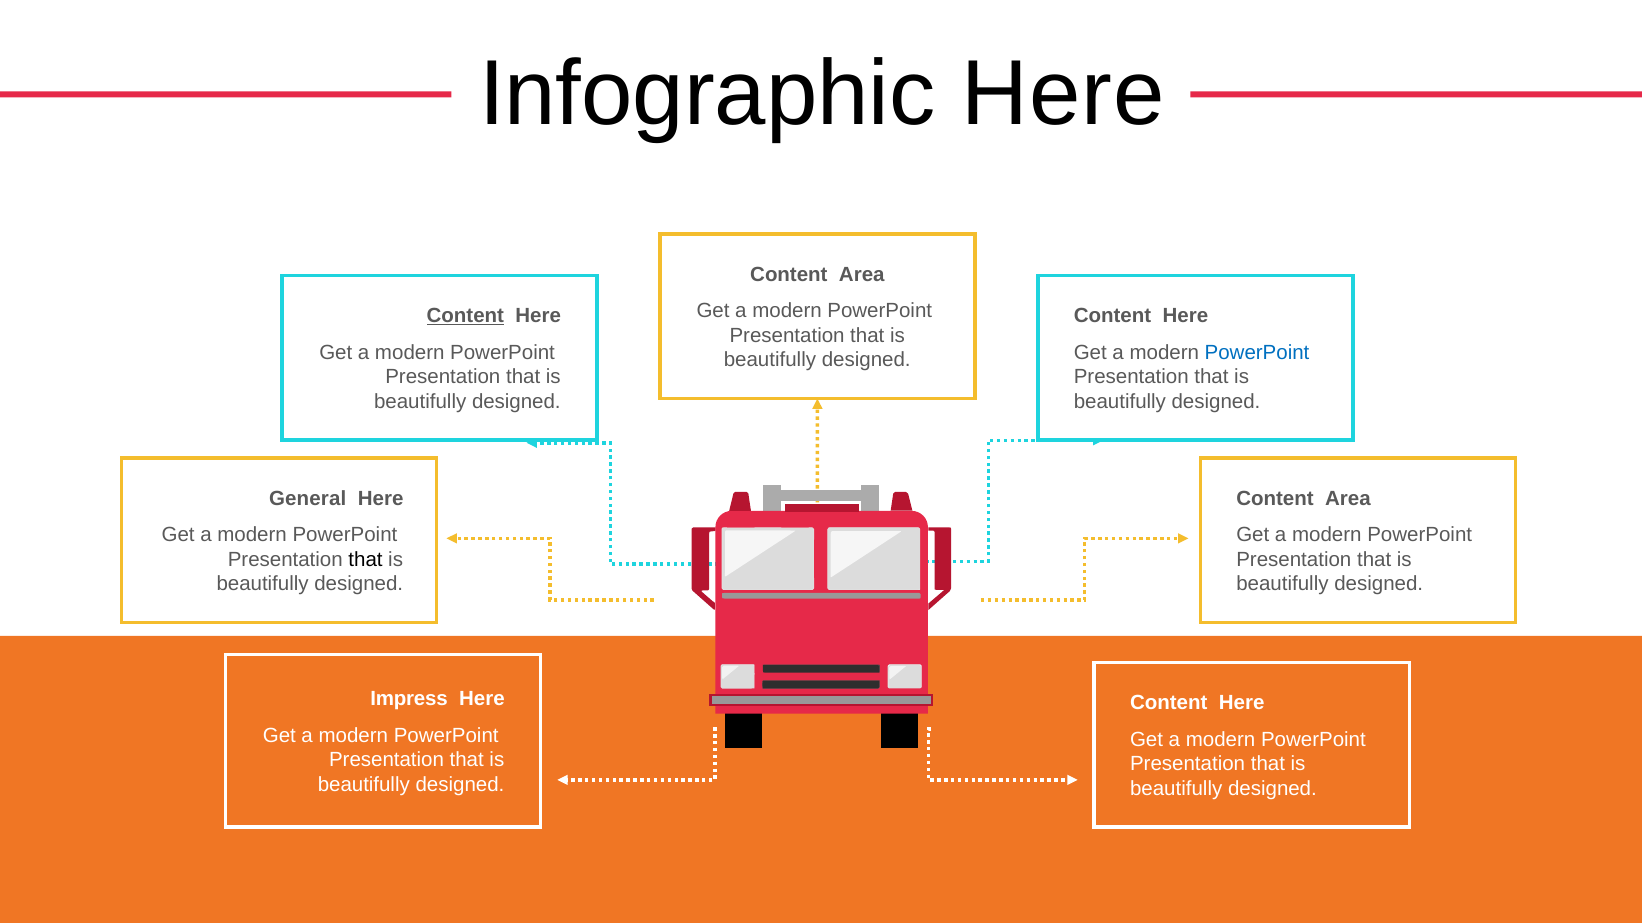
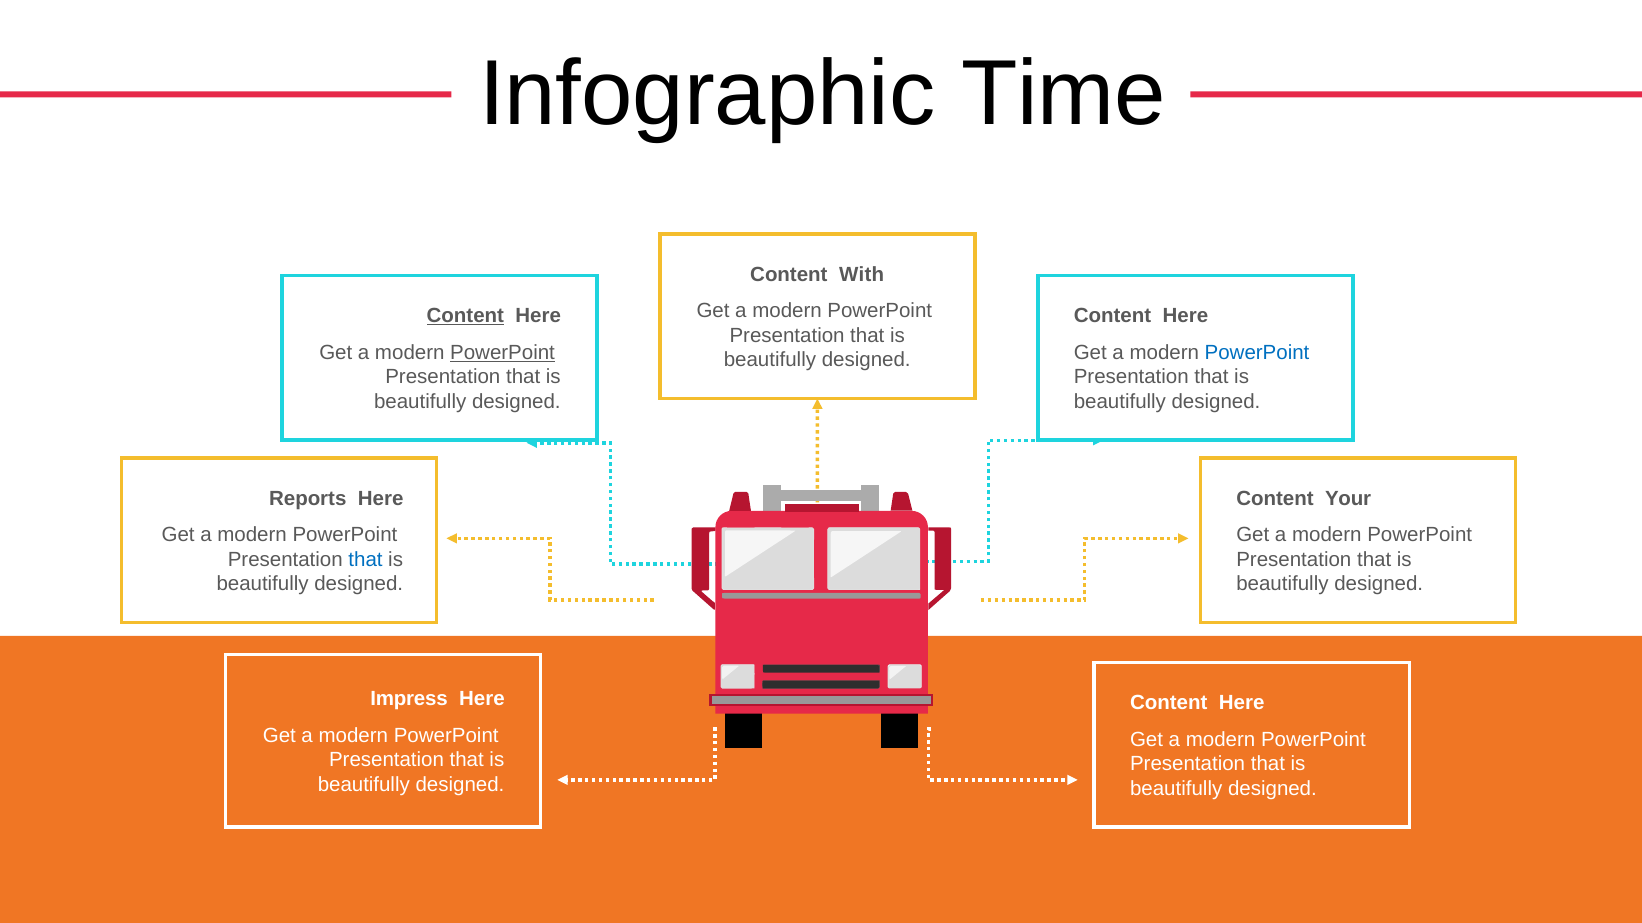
Infographic Here: Here -> Time
Area at (862, 274): Area -> With
PowerPoint at (503, 353) underline: none -> present
General: General -> Reports
Area at (1348, 499): Area -> Your
that at (366, 560) colour: black -> blue
